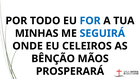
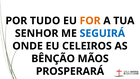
TODO: TODO -> TUDO
FOR colour: blue -> orange
MINHAS: MINHAS -> SENHOR
